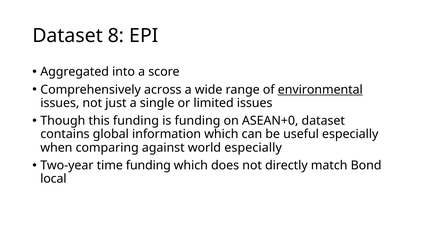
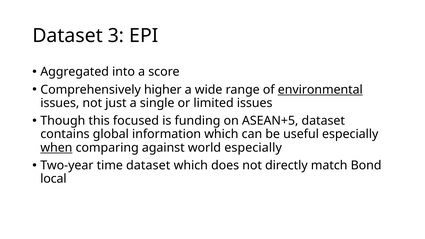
8: 8 -> 3
across: across -> higher
this funding: funding -> focused
ASEAN+0: ASEAN+0 -> ASEAN+5
when underline: none -> present
time funding: funding -> dataset
